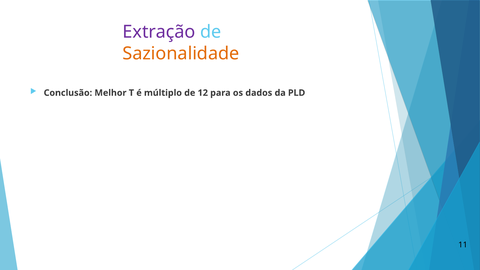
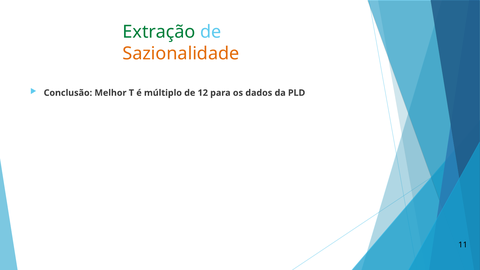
Extração colour: purple -> green
